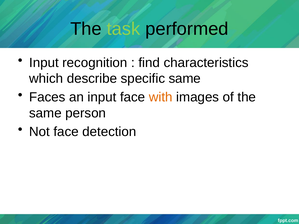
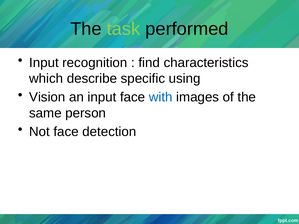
specific same: same -> using
Faces: Faces -> Vision
with colour: orange -> blue
